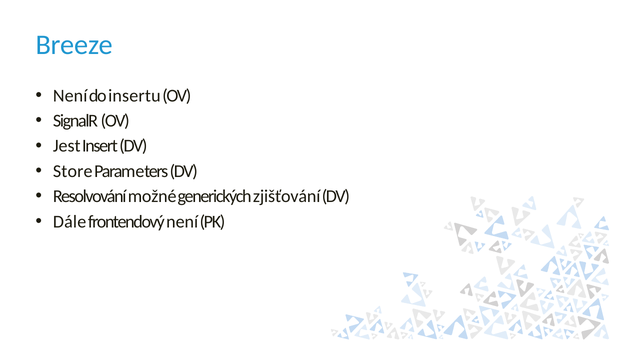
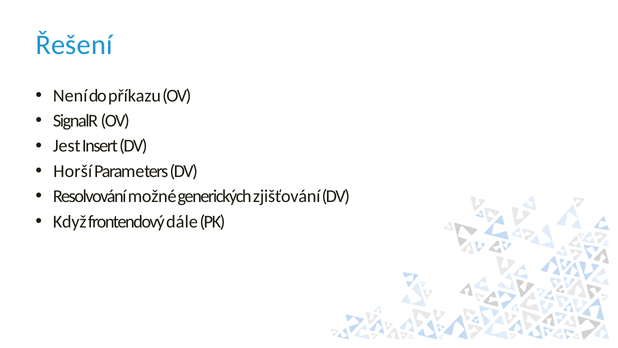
Breeze: Breeze -> Řešení
insertu: insertu -> příkazu
Store: Store -> Horší
Dále: Dále -> Když
frontendový není: není -> dále
